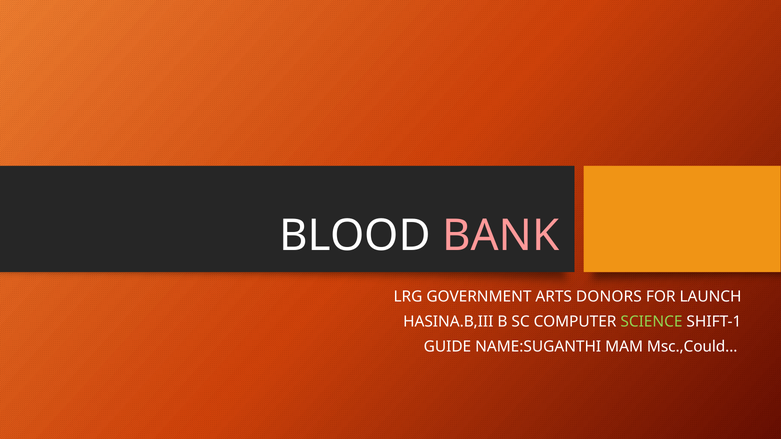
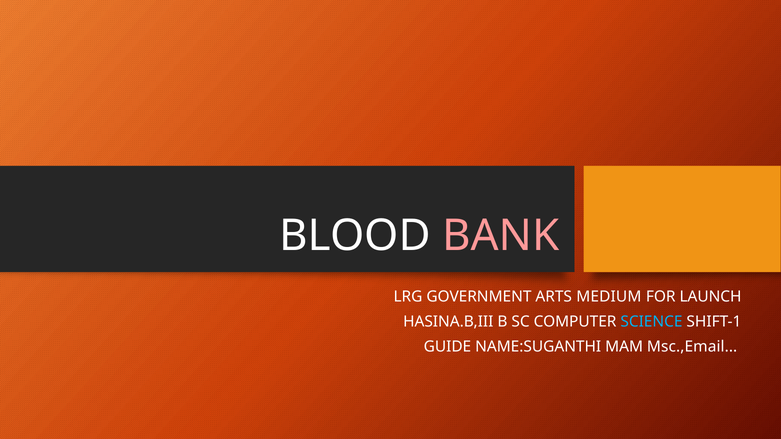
DONORS: DONORS -> MEDIUM
SCIENCE colour: light green -> light blue
Msc.,Could: Msc.,Could -> Msc.,Email
